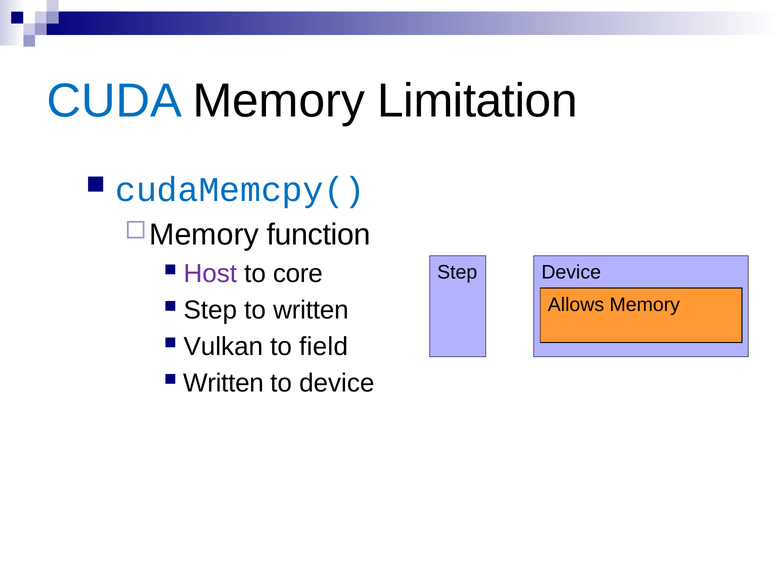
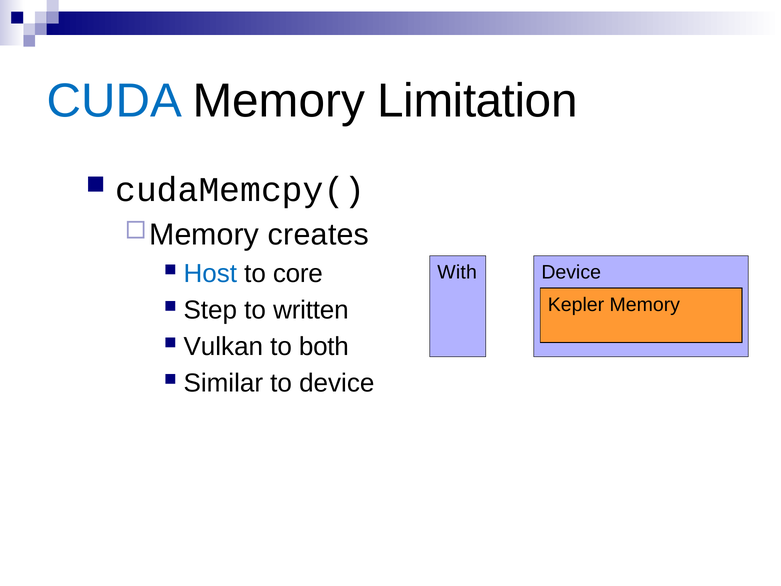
cudaMemcpy( colour: blue -> black
function: function -> creates
Step at (457, 272): Step -> With
Host colour: purple -> blue
Allows: Allows -> Kepler
field: field -> both
Written at (223, 383): Written -> Similar
